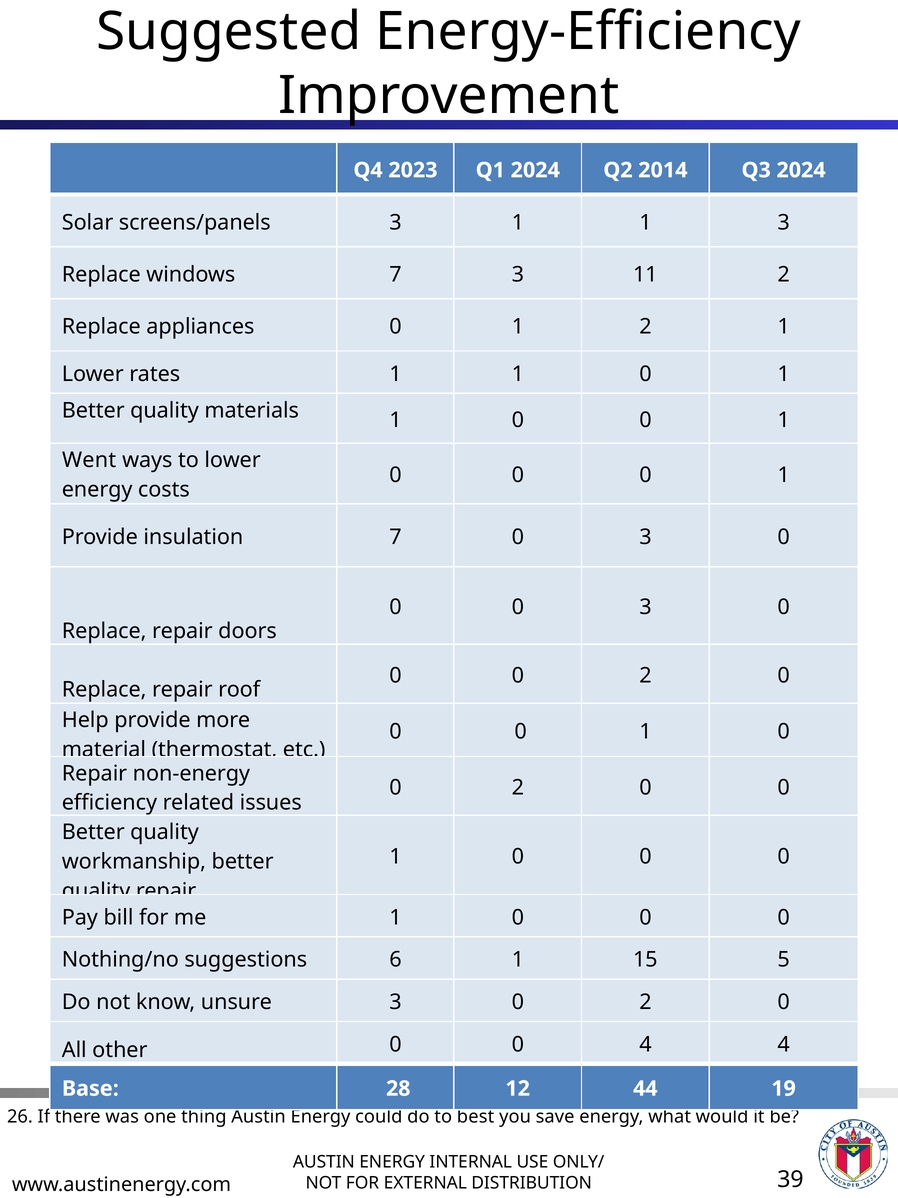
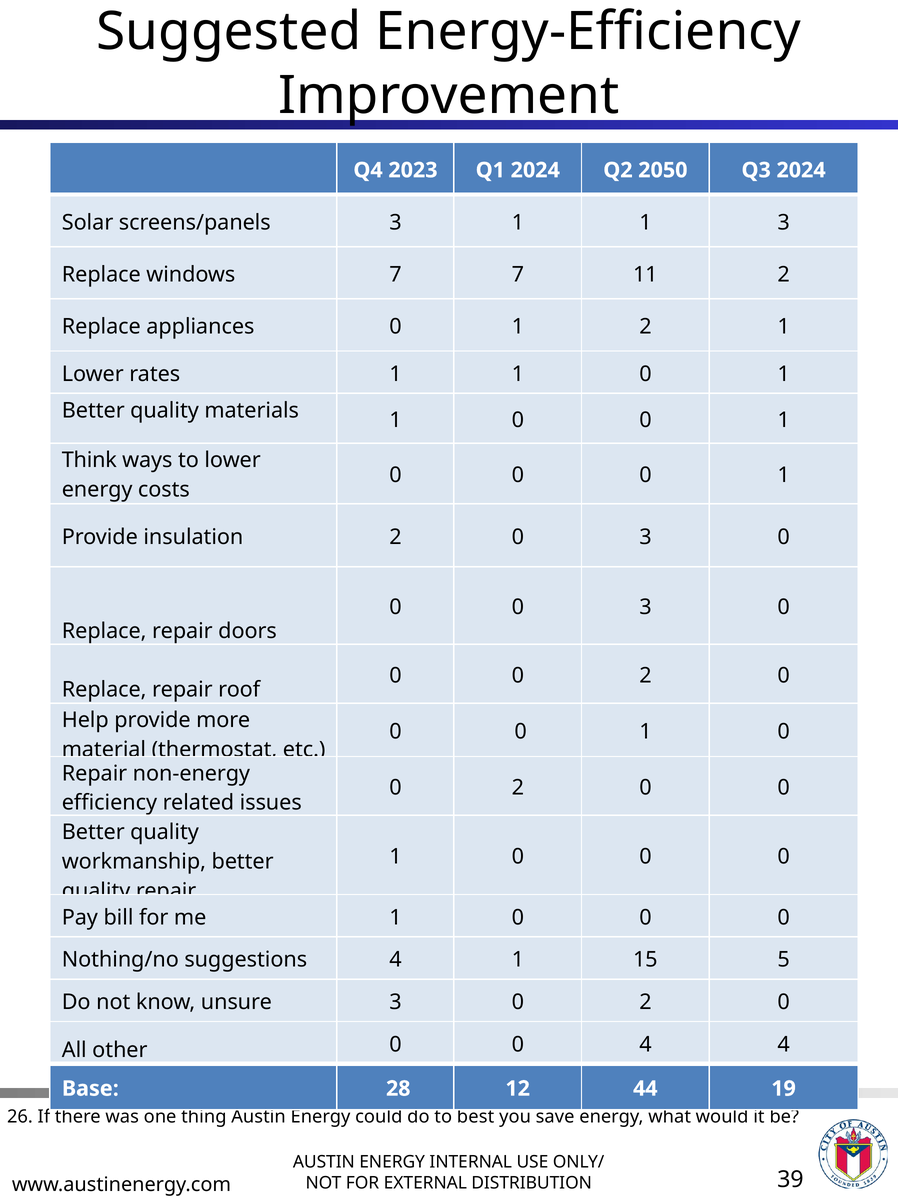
2014: 2014 -> 2050
7 3: 3 -> 7
Went: Went -> Think
insulation 7: 7 -> 2
suggestions 6: 6 -> 4
